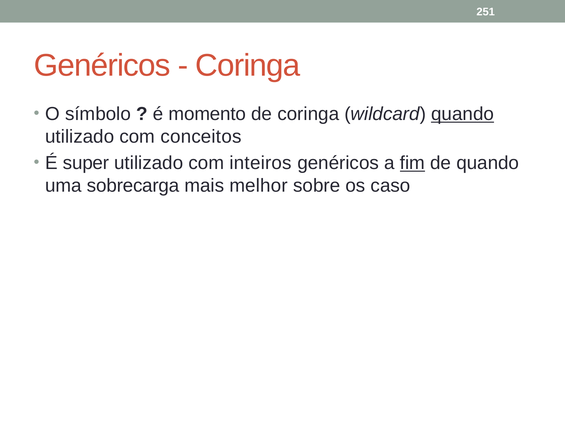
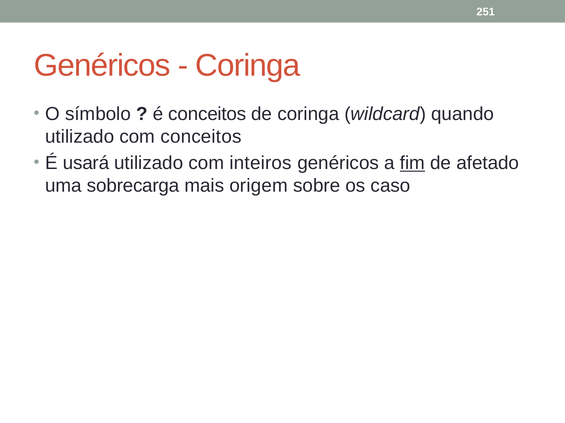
é momento: momento -> conceitos
quando at (463, 114) underline: present -> none
super: super -> usará
de quando: quando -> afetado
melhor: melhor -> origem
